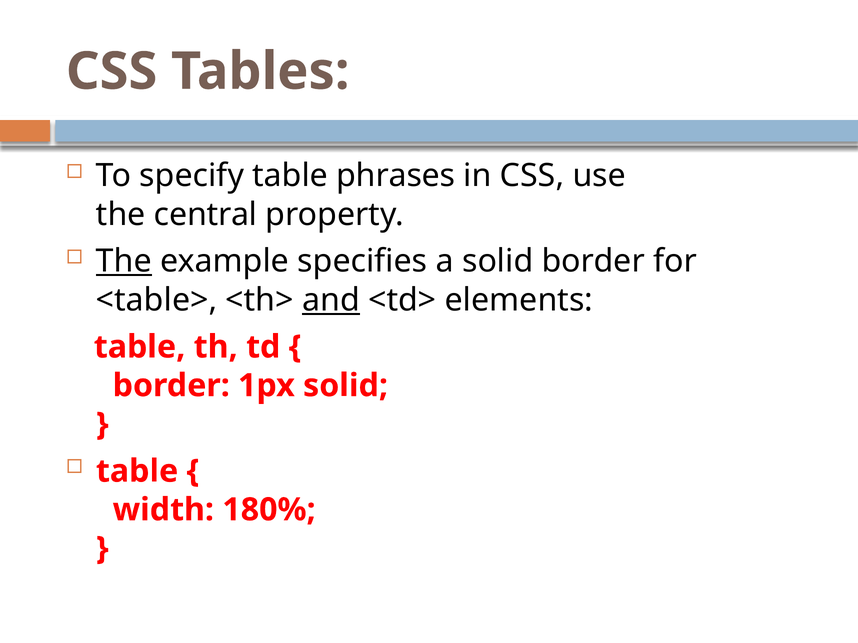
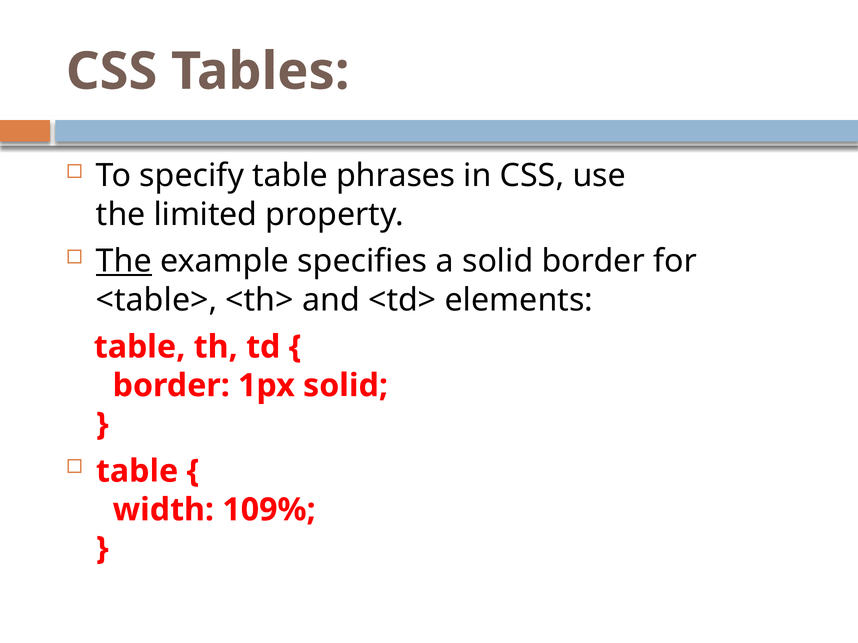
central: central -> limited
and underline: present -> none
180%: 180% -> 109%
